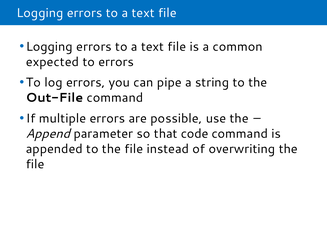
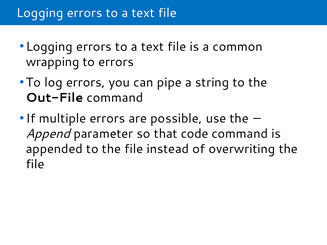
expected: expected -> wrapping
